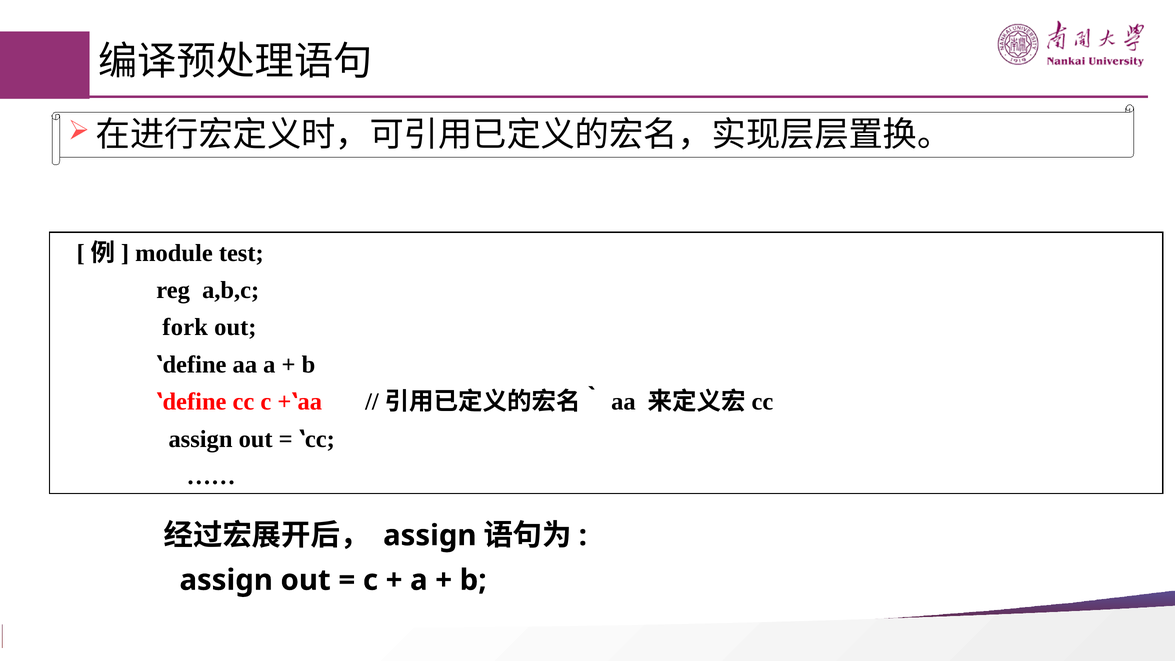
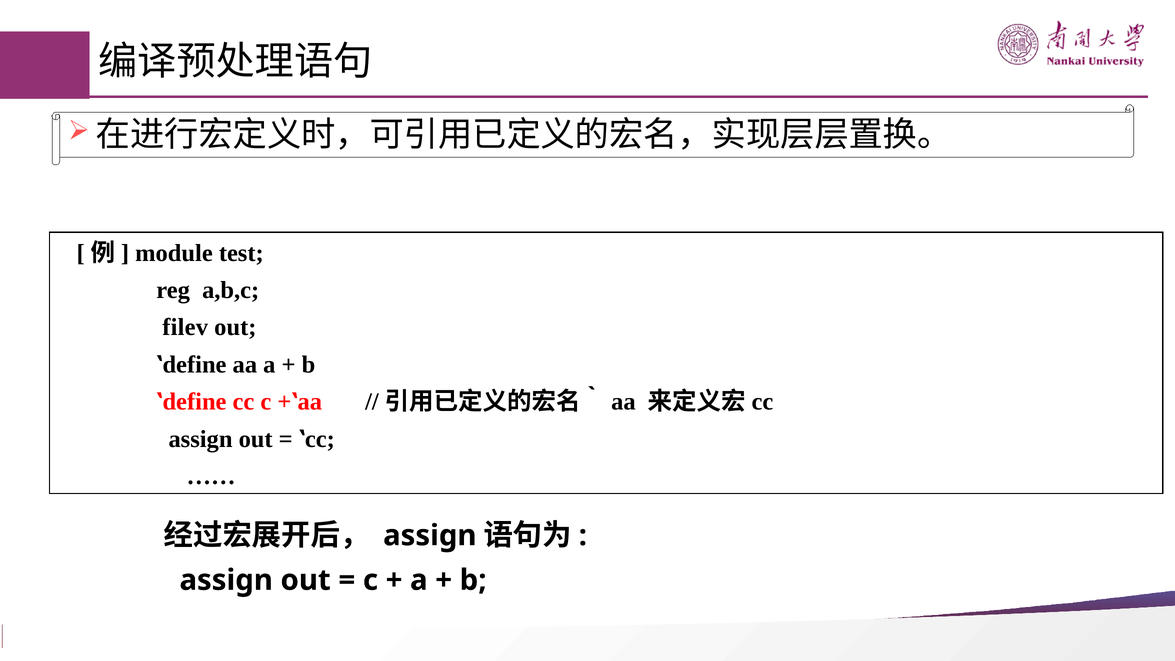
fork: fork -> filev
